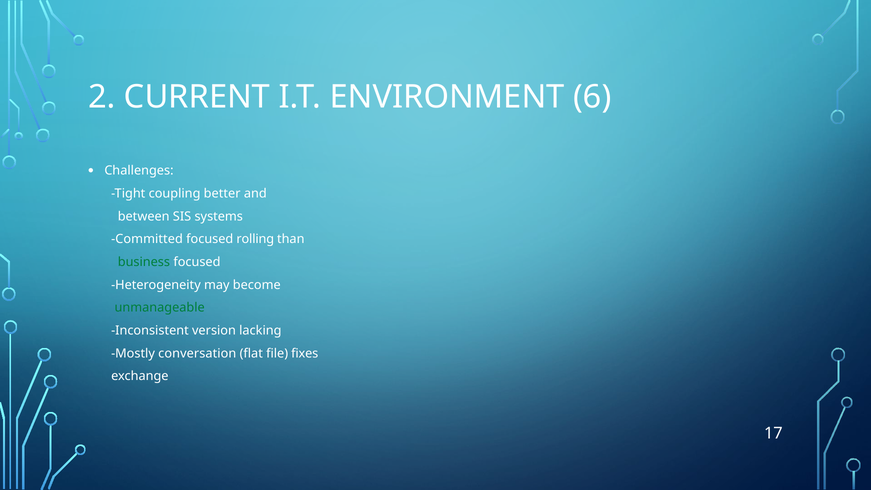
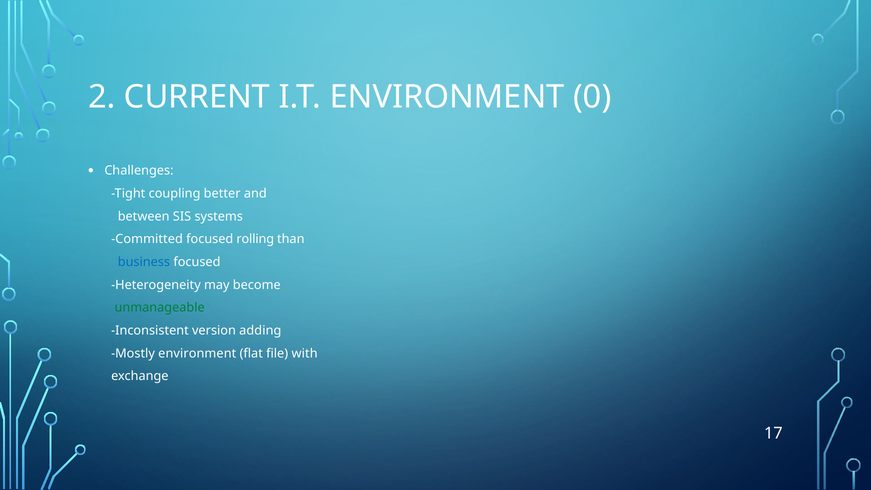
6: 6 -> 0
business colour: green -> blue
lacking: lacking -> adding
Mostly conversation: conversation -> environment
fixes: fixes -> with
